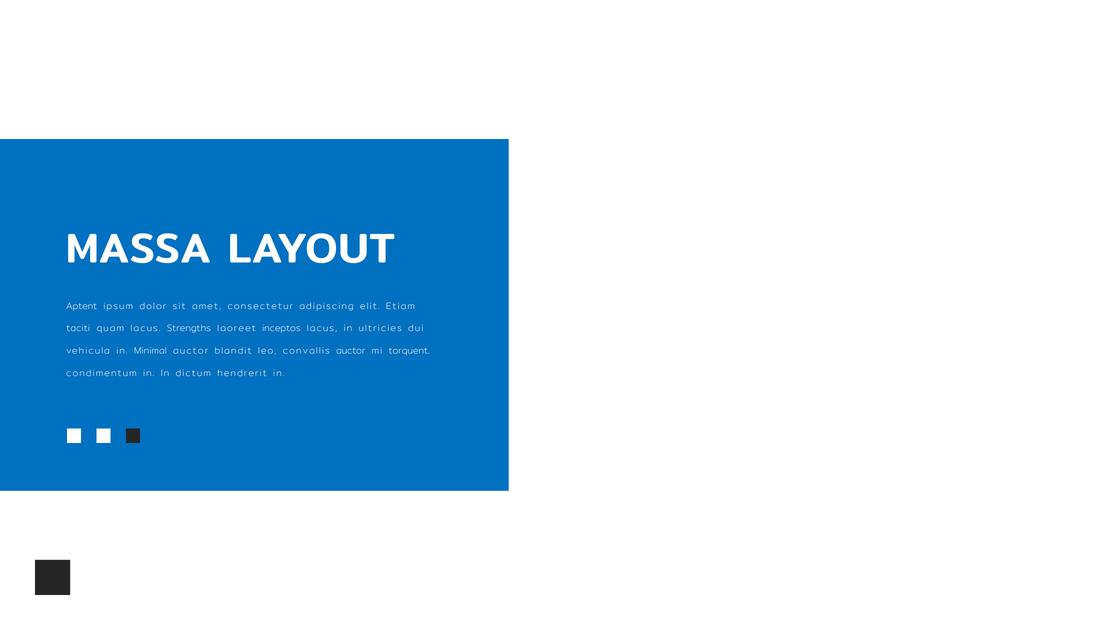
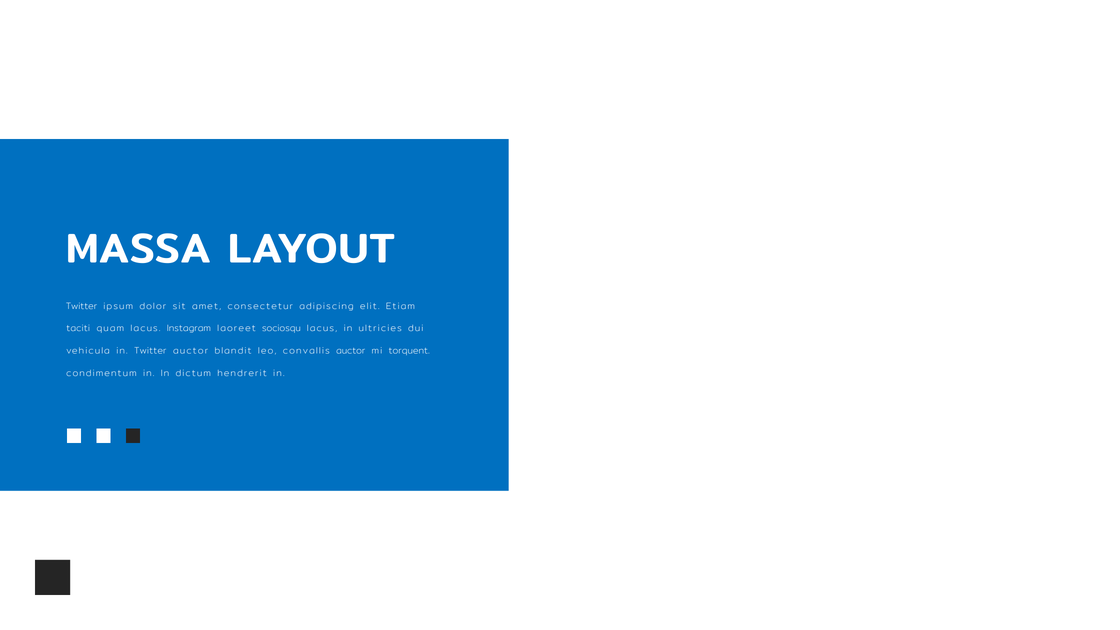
Aptent at (82, 306): Aptent -> Twitter
Strengths: Strengths -> Instagram
inceptos: inceptos -> sociosqu
in Minimal: Minimal -> Twitter
